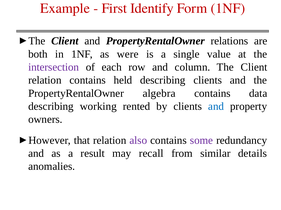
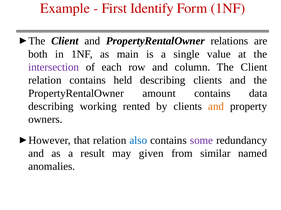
were: were -> main
algebra: algebra -> amount
and at (216, 107) colour: blue -> orange
also colour: purple -> blue
recall: recall -> given
details: details -> named
